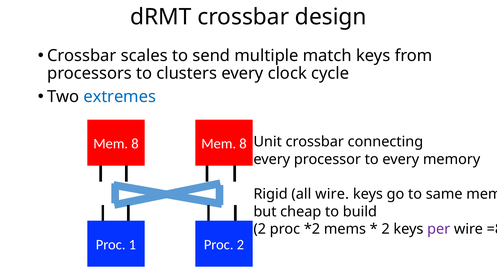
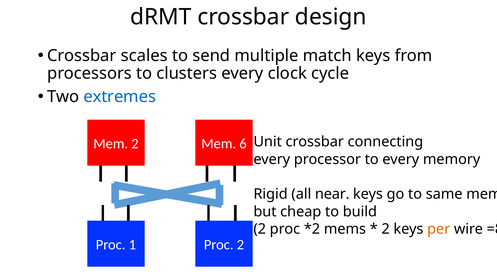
8 at (135, 144): 8 -> 2
8 at (243, 144): 8 -> 6
all wire: wire -> near
per colour: purple -> orange
